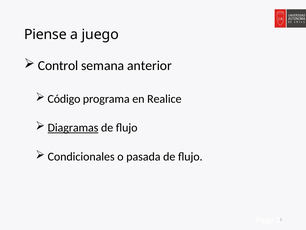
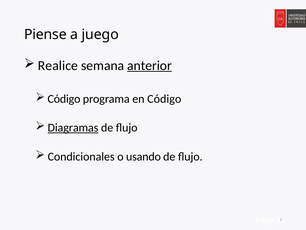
Control: Control -> Realice
anterior underline: none -> present
en Realice: Realice -> Código
pasada: pasada -> usando
